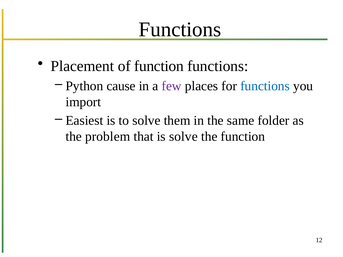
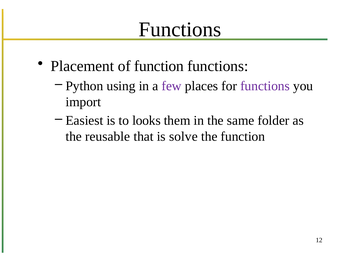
cause: cause -> using
functions at (265, 86) colour: blue -> purple
to solve: solve -> looks
problem: problem -> reusable
